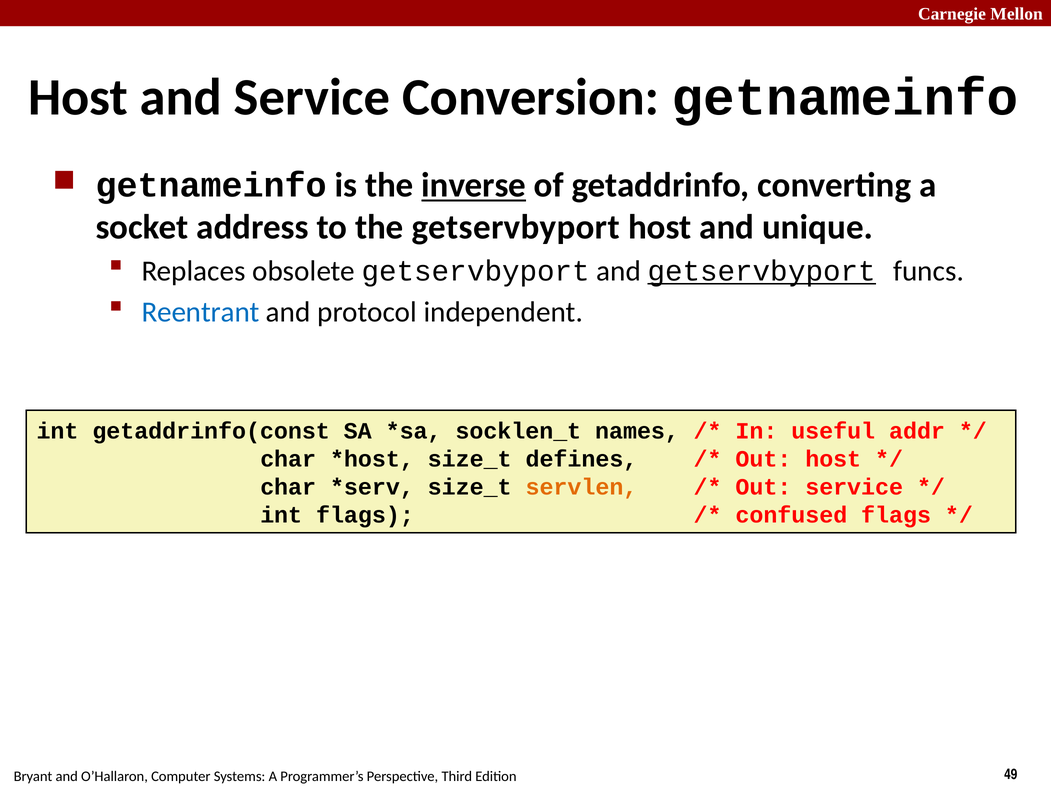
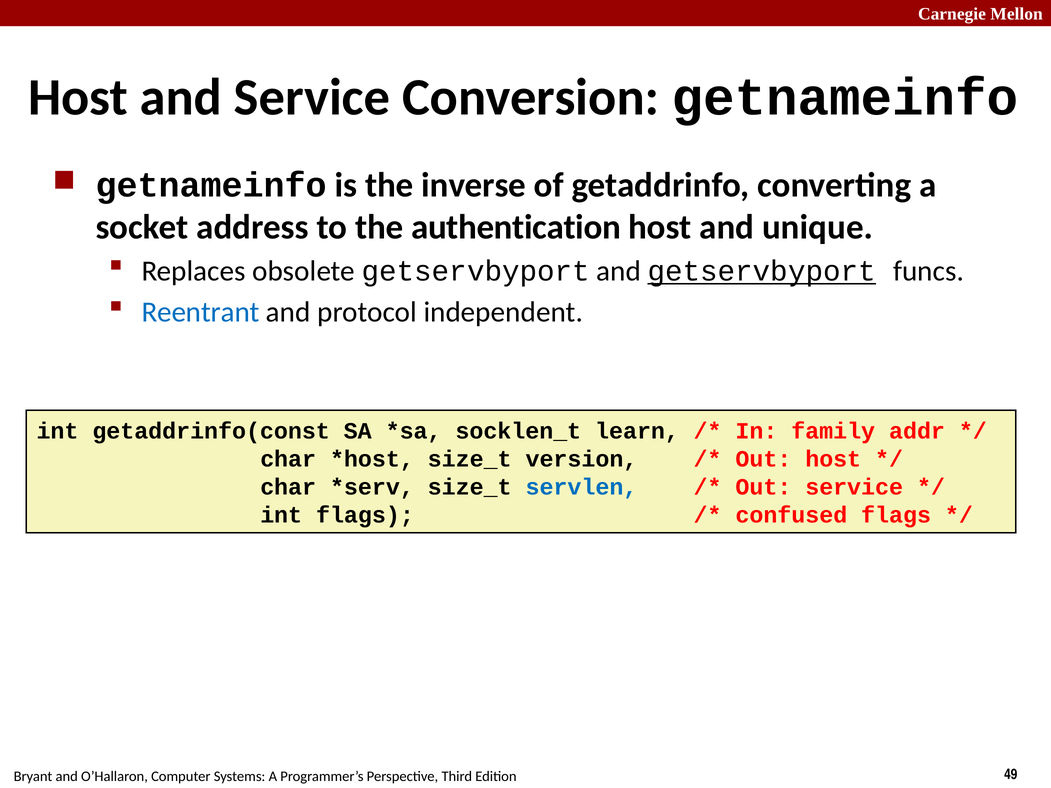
inverse underline: present -> none
the getservbyport: getservbyport -> authentication
names: names -> learn
useful: useful -> family
defines: defines -> version
servlen colour: orange -> blue
